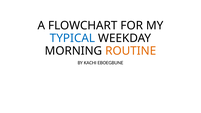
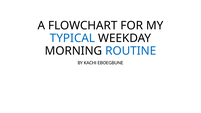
ROUTINE colour: orange -> blue
